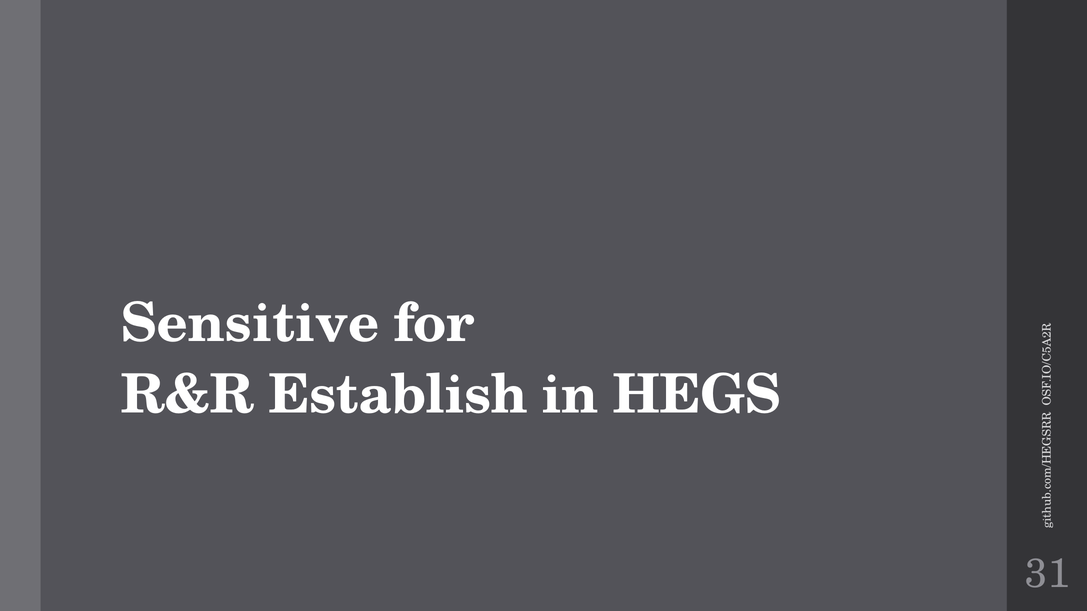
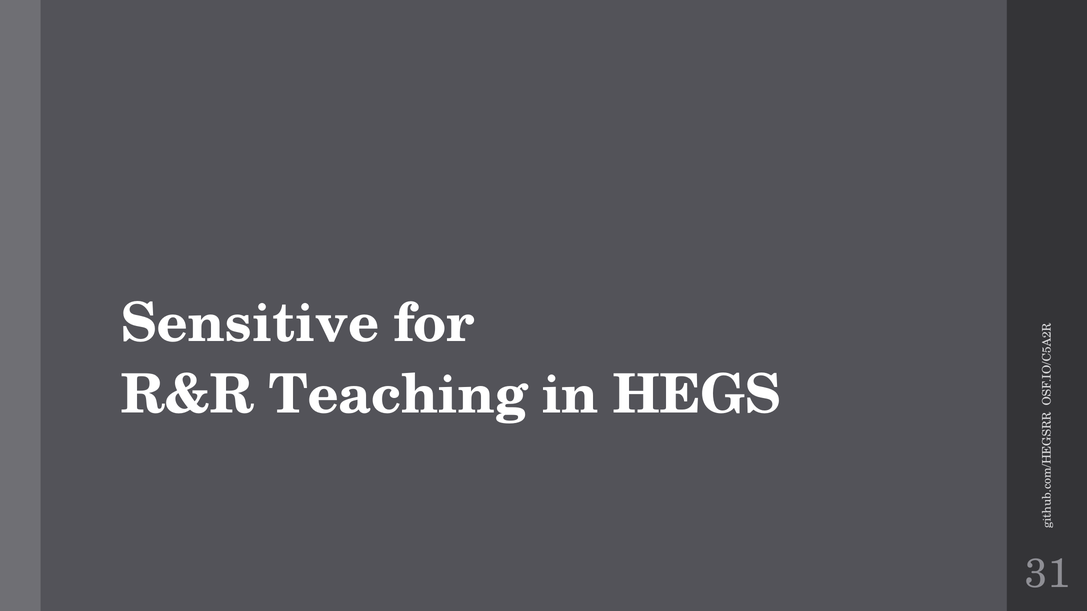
Establish: Establish -> Teaching
